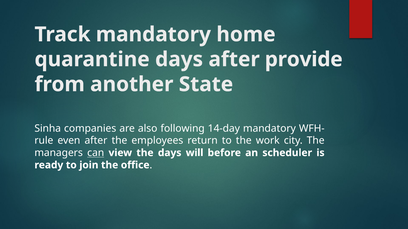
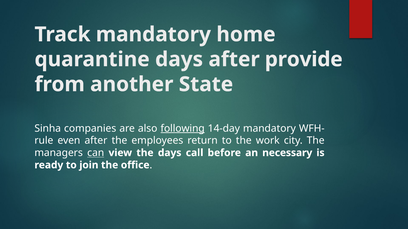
following underline: none -> present
will: will -> call
scheduler: scheduler -> necessary
